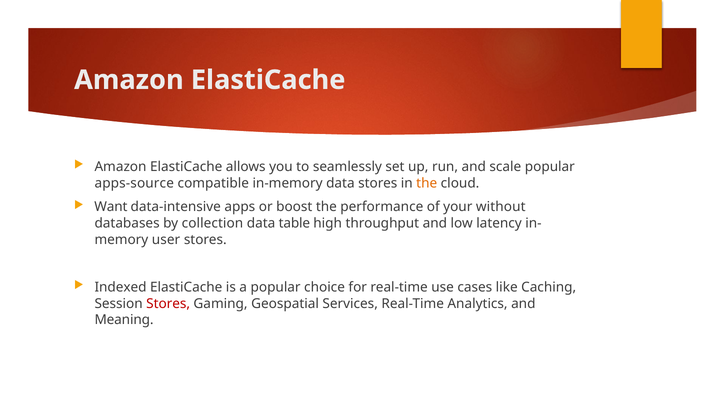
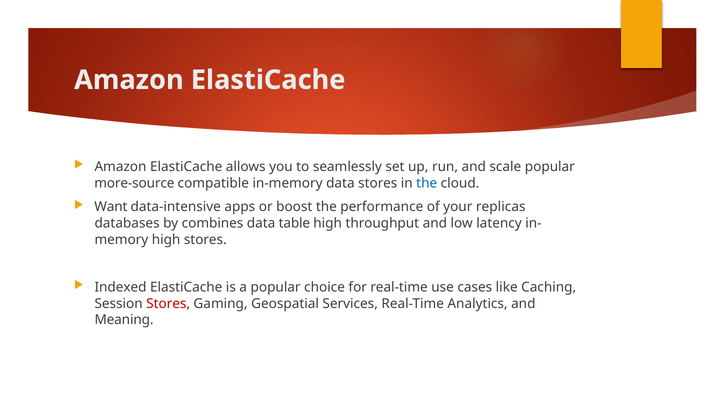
apps-source: apps-source -> more-source
the at (427, 183) colour: orange -> blue
without: without -> replicas
collection: collection -> combines
user at (166, 239): user -> high
